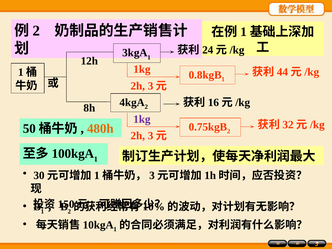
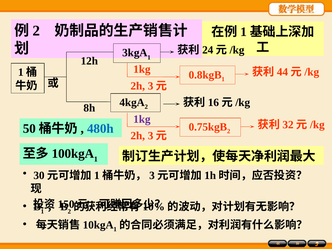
480h colour: orange -> blue
